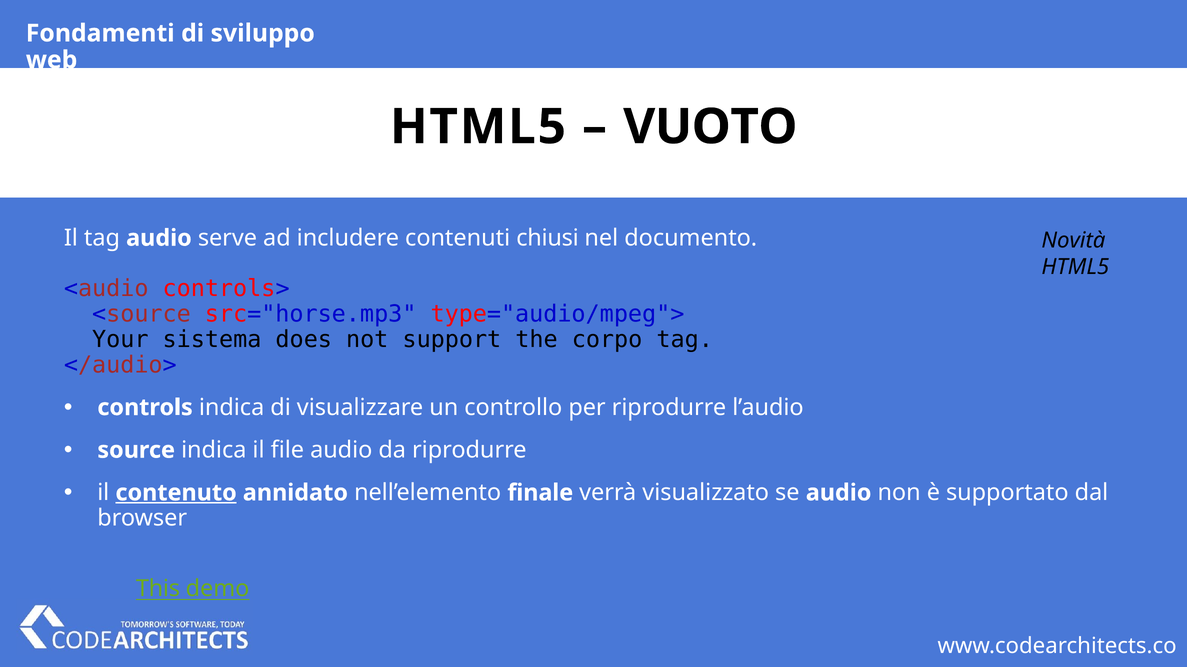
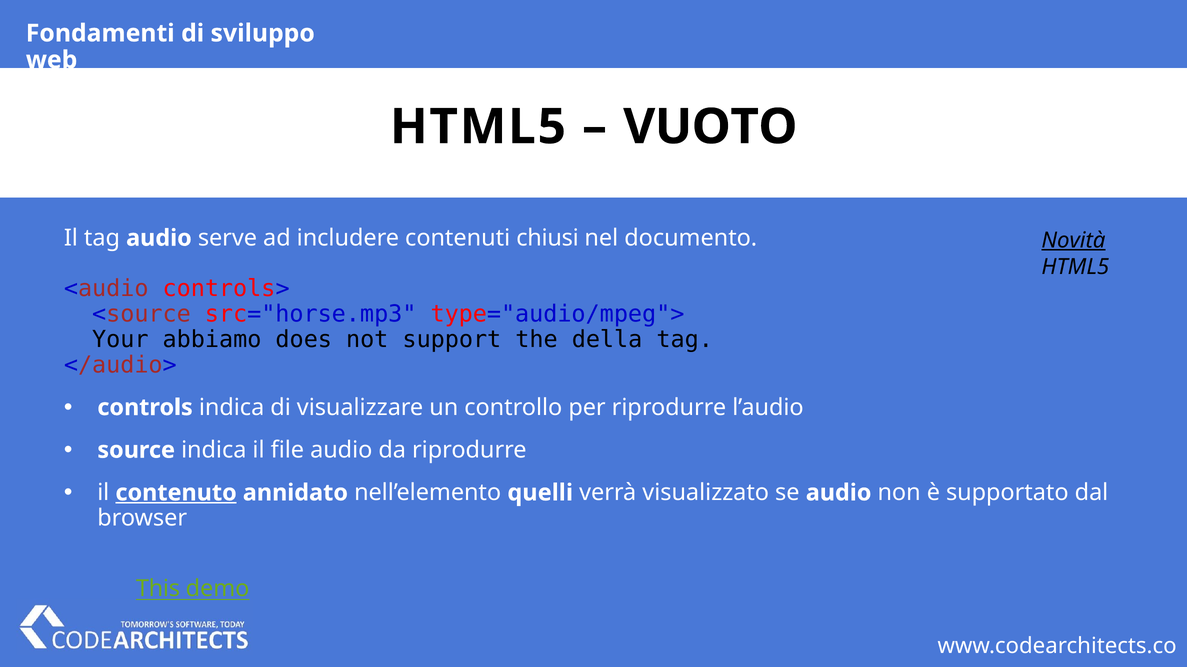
Novità underline: none -> present
sistema: sistema -> abbiamo
corpo: corpo -> della
finale: finale -> quelli
